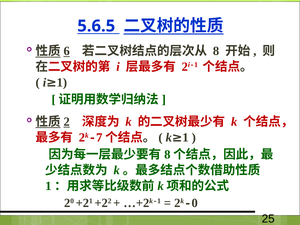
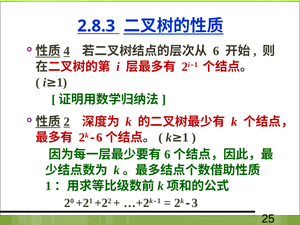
5.6.5: 5.6.5 -> 2.8.3
6: 6 -> 4
8 at (216, 51): 8 -> 6
7 at (99, 137): 7 -> 6
8 at (167, 154): 8 -> 6
0: 0 -> 3
